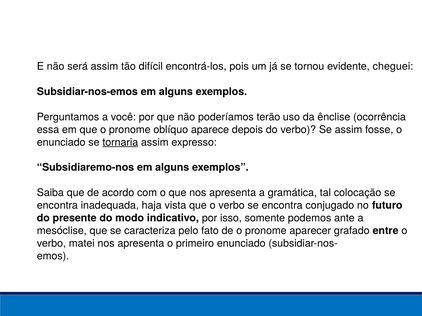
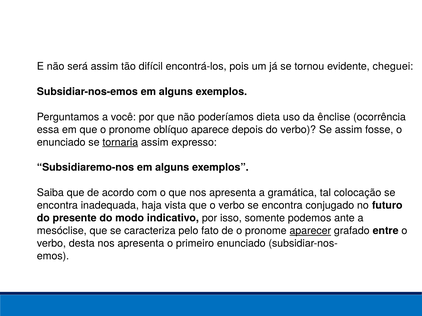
terão: terão -> dieta
aparecer underline: none -> present
matei: matei -> desta
